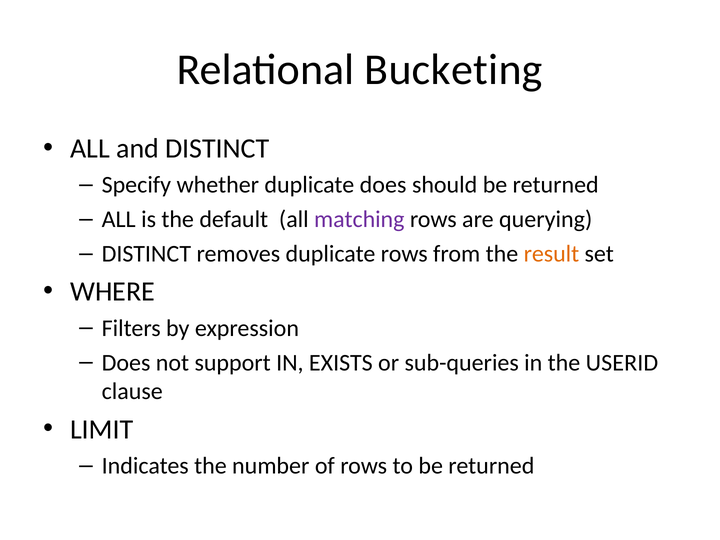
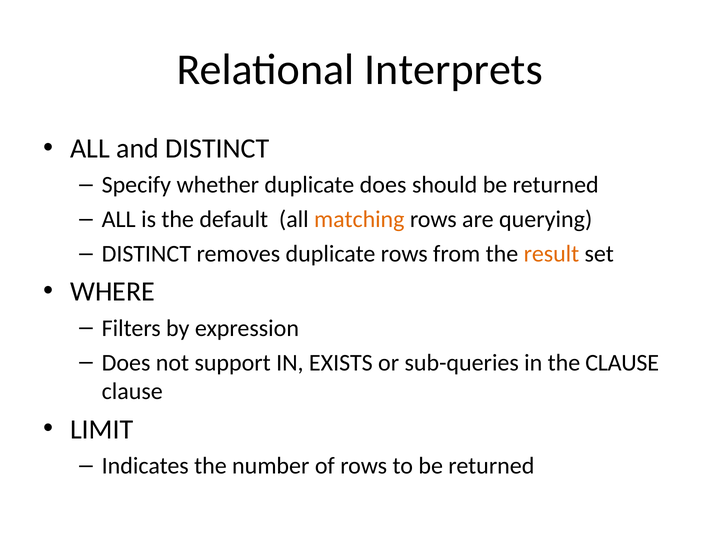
Bucketing: Bucketing -> Interprets
matching colour: purple -> orange
the USERID: USERID -> CLAUSE
